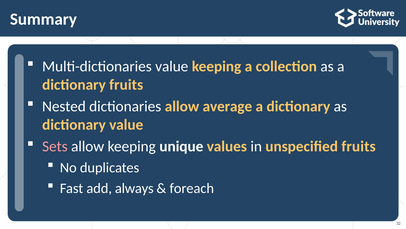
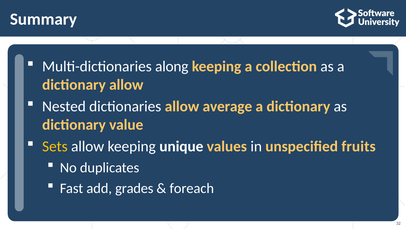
value at (172, 66): value -> along
fruits at (126, 85): fruits -> allow
Sets colour: pink -> yellow
always: always -> grades
